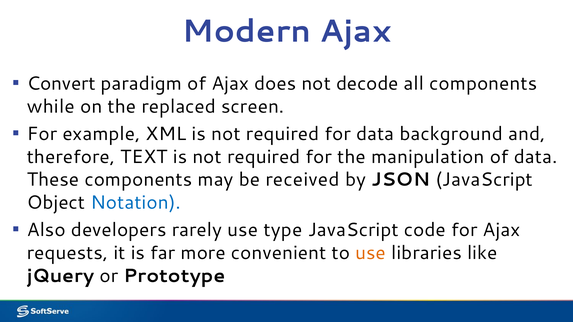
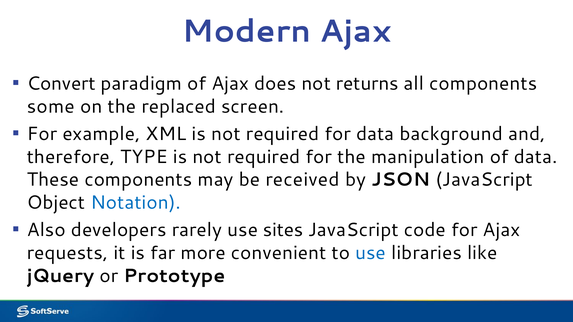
decode: decode -> returns
while: while -> some
TEXT: TEXT -> TYPE
type: type -> sites
use at (371, 253) colour: orange -> blue
